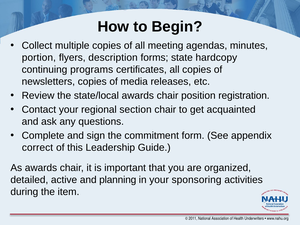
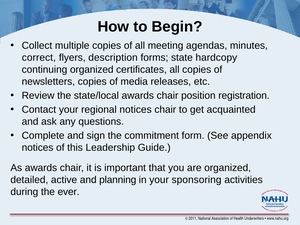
portion: portion -> correct
continuing programs: programs -> organized
regional section: section -> notices
correct at (37, 148): correct -> notices
item: item -> ever
